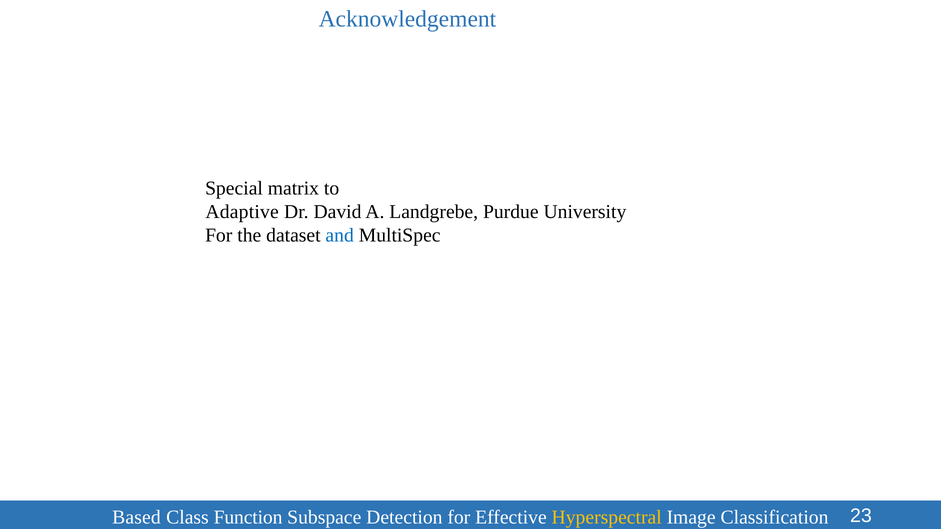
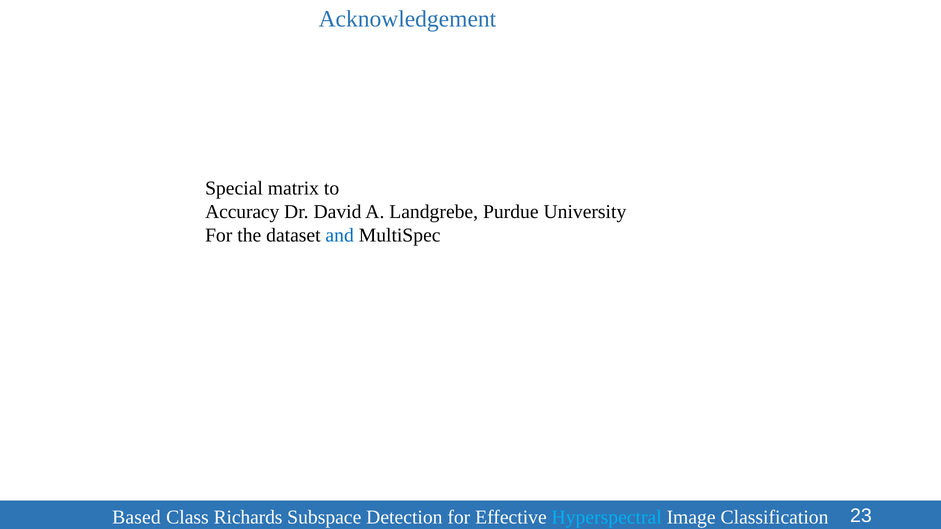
Adaptive: Adaptive -> Accuracy
Function: Function -> Richards
Hyperspectral colour: yellow -> light blue
